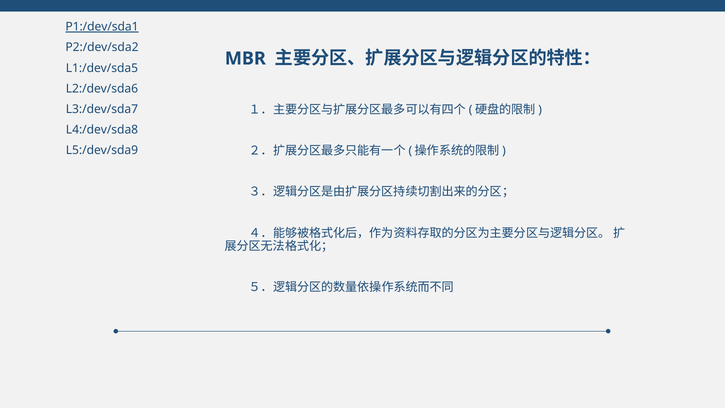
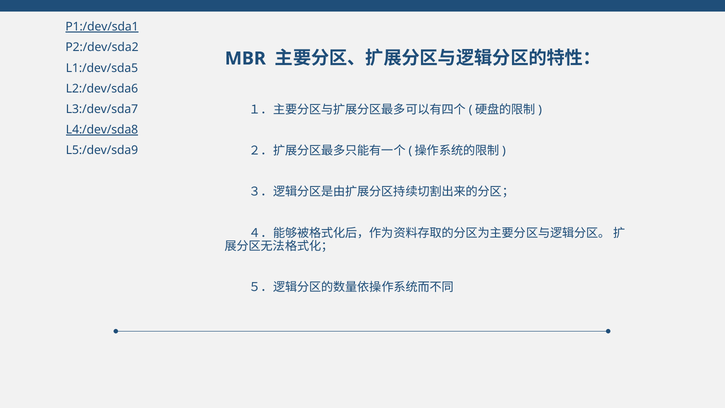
L4:/dev/sda8 underline: none -> present
